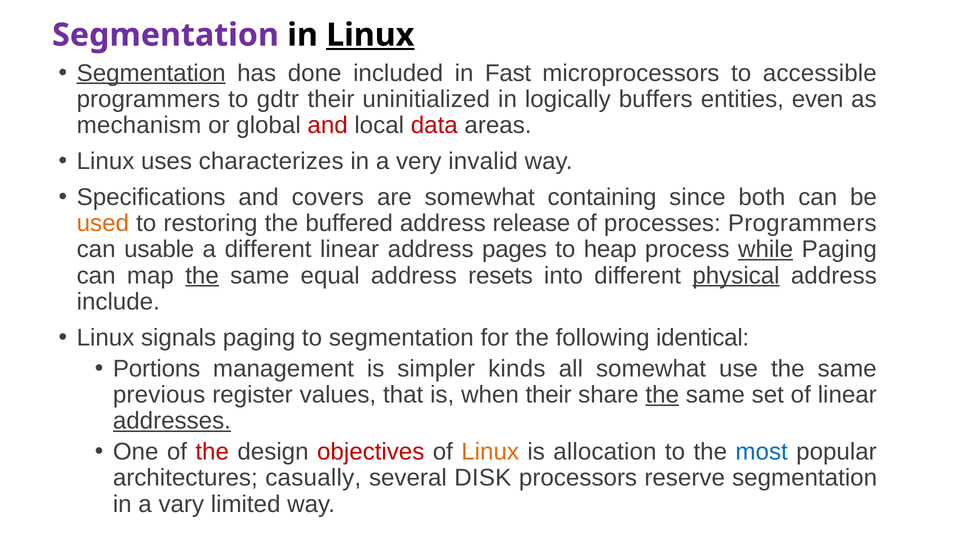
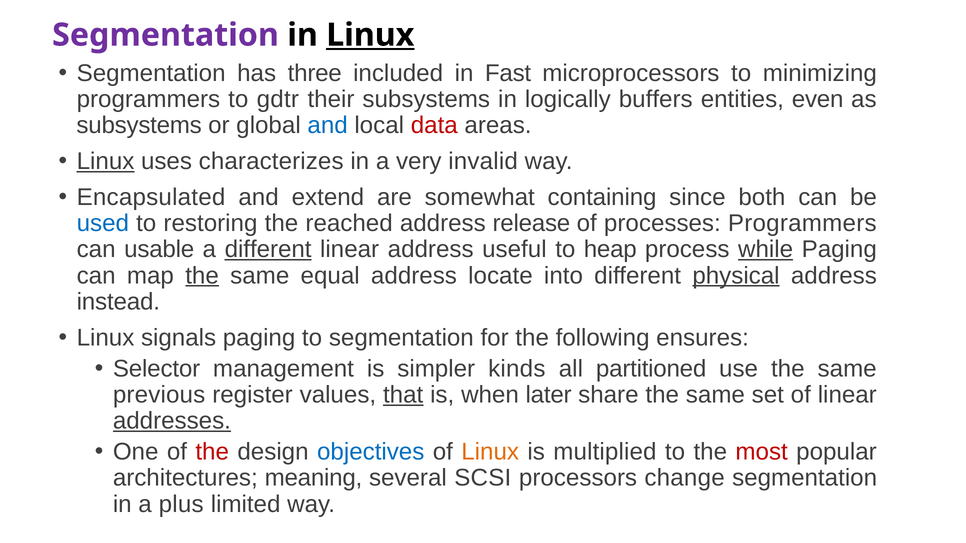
Segmentation at (151, 73) underline: present -> none
done: done -> three
accessible: accessible -> minimizing
their uninitialized: uninitialized -> subsystems
mechanism at (139, 125): mechanism -> subsystems
and at (328, 125) colour: red -> blue
Linux at (106, 161) underline: none -> present
Specifications: Specifications -> Encapsulated
covers: covers -> extend
used colour: orange -> blue
buffered: buffered -> reached
different at (268, 250) underline: none -> present
pages: pages -> useful
resets: resets -> locate
include: include -> instead
identical: identical -> ensures
Portions: Portions -> Selector
all somewhat: somewhat -> partitioned
that underline: none -> present
when their: their -> later
the at (662, 395) underline: present -> none
objectives colour: red -> blue
allocation: allocation -> multiplied
most colour: blue -> red
casually: casually -> meaning
DISK: DISK -> SCSI
reserve: reserve -> change
vary: vary -> plus
